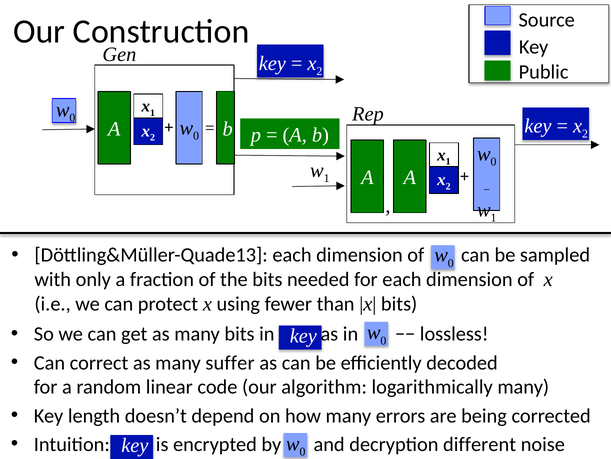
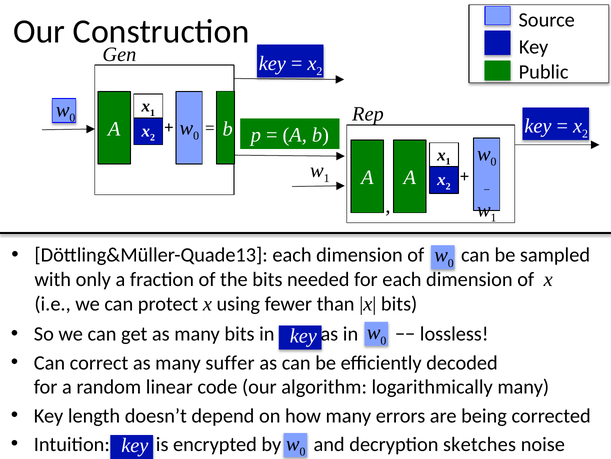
different: different -> sketches
